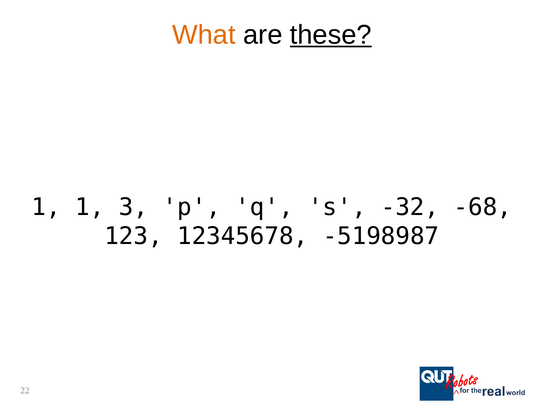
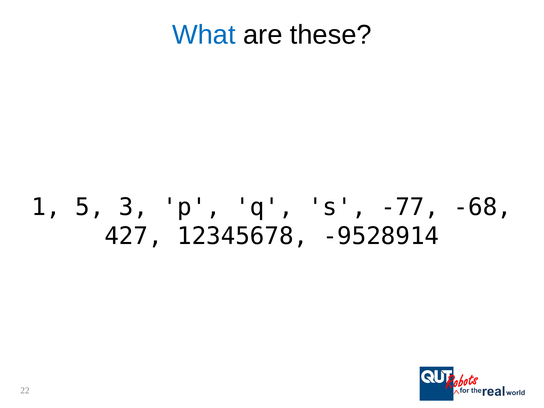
What colour: orange -> blue
these underline: present -> none
1 1: 1 -> 5
-32: -32 -> -77
123: 123 -> 427
-5198987: -5198987 -> -9528914
